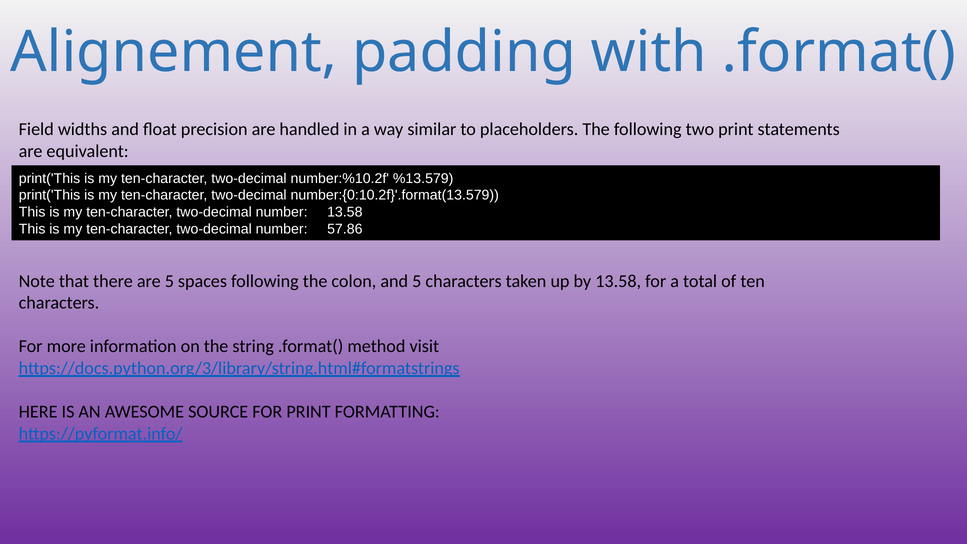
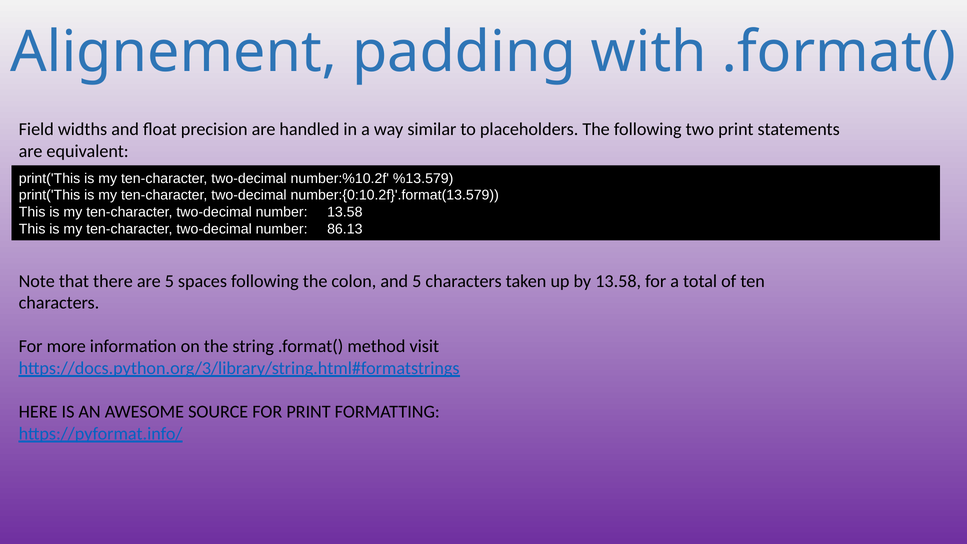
57.86: 57.86 -> 86.13
